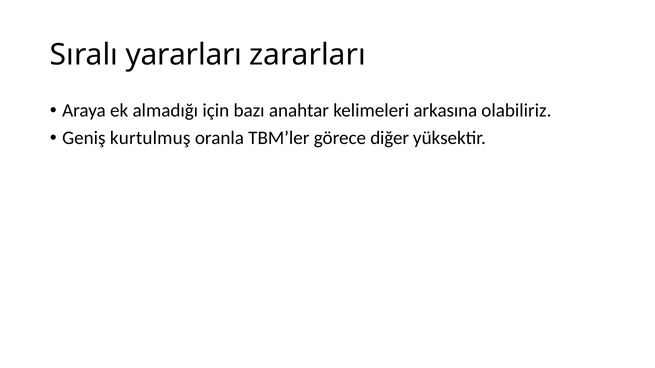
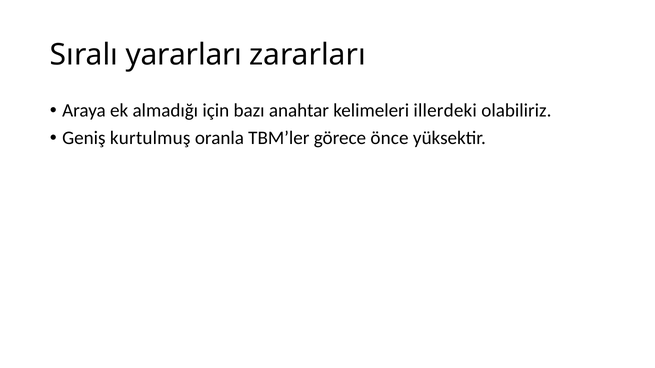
arkasına: arkasına -> illerdeki
diğer: diğer -> önce
